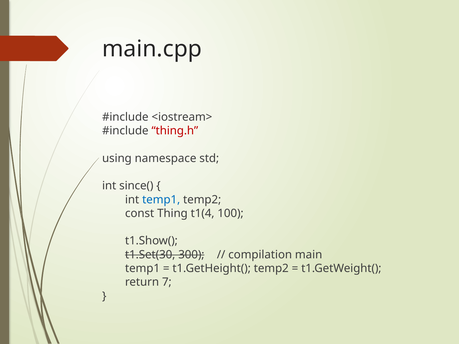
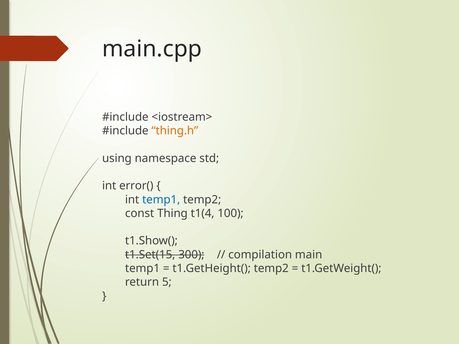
thing.h colour: red -> orange
since(: since( -> error(
t1.Set(30: t1.Set(30 -> t1.Set(15
7: 7 -> 5
